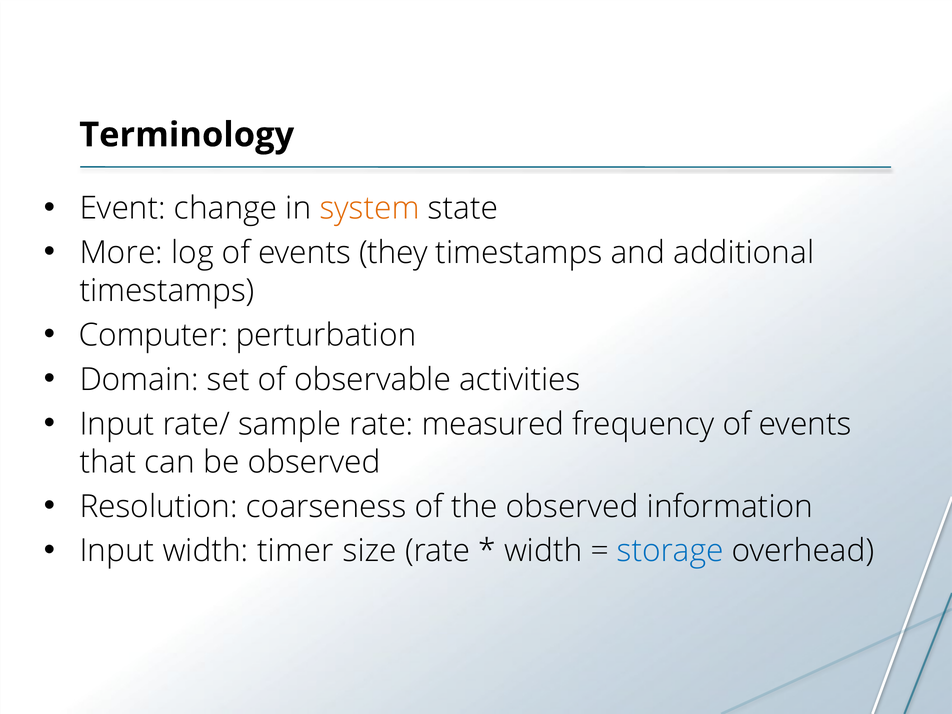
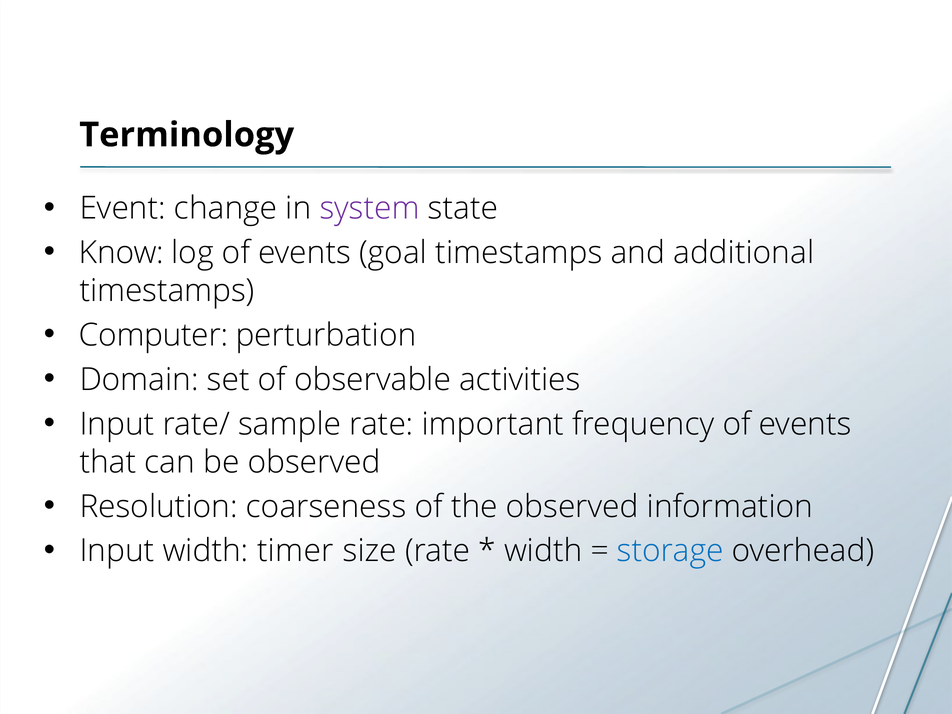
system colour: orange -> purple
More: More -> Know
they: they -> goal
measured: measured -> important
